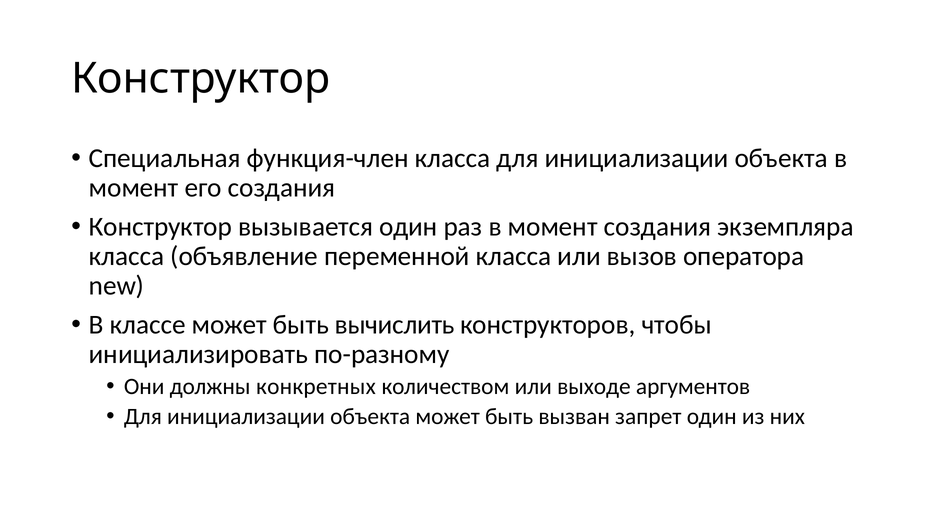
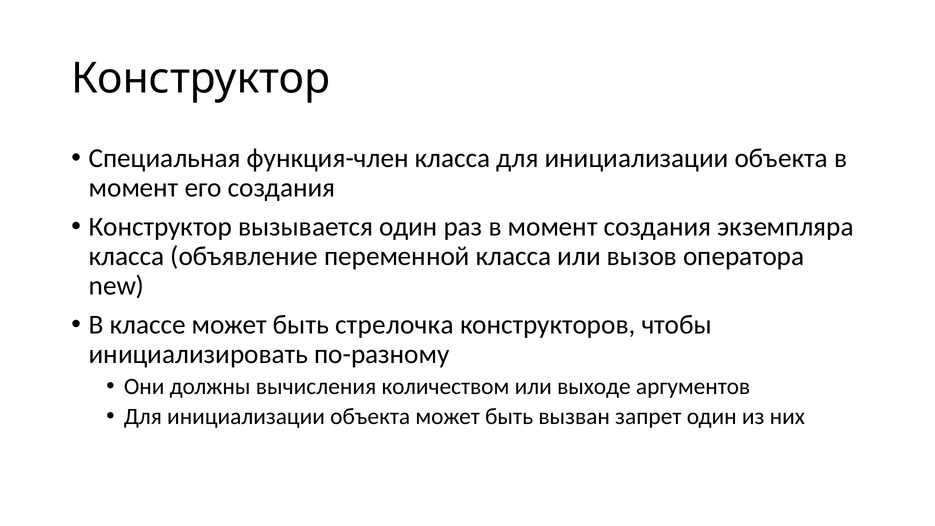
вычислить: вычислить -> стрелочка
конкретных: конкретных -> вычисления
